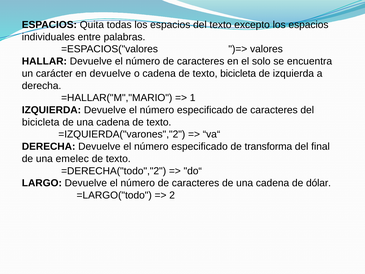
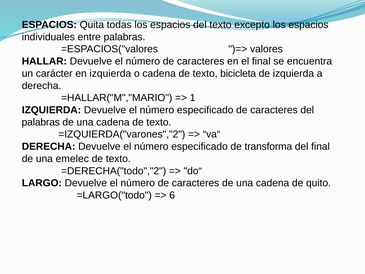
el solo: solo -> final
en devuelve: devuelve -> izquierda
bicicleta at (41, 122): bicicleta -> palabras
dólar: dólar -> quito
2: 2 -> 6
